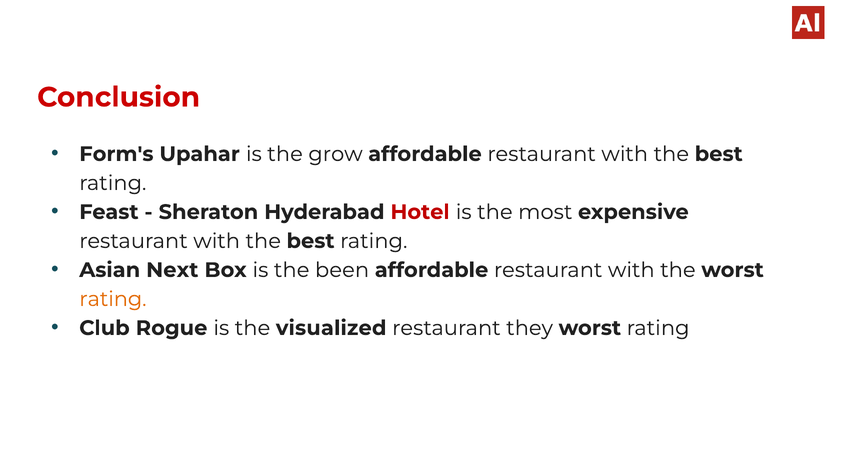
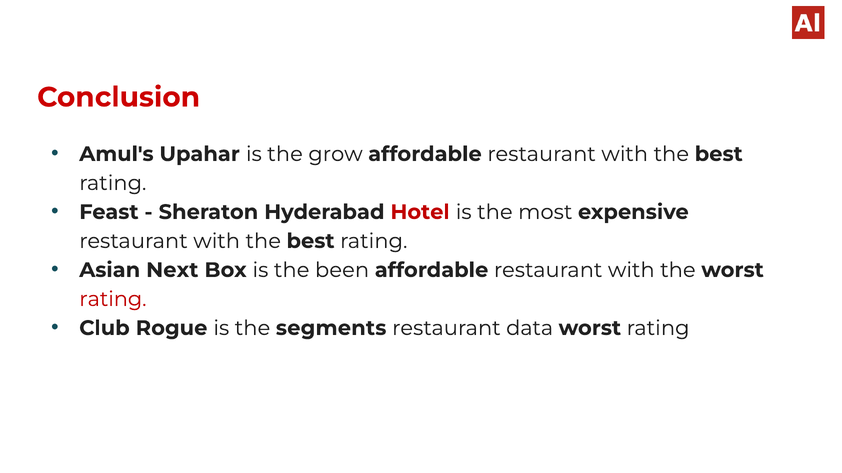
Form's: Form's -> Amul's
rating at (113, 299) colour: orange -> red
visualized: visualized -> segments
they: they -> data
